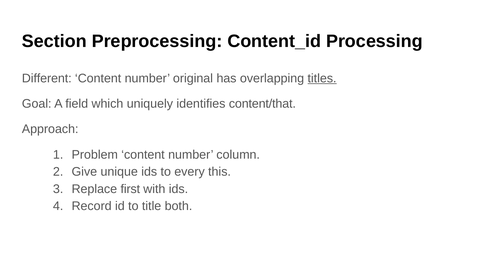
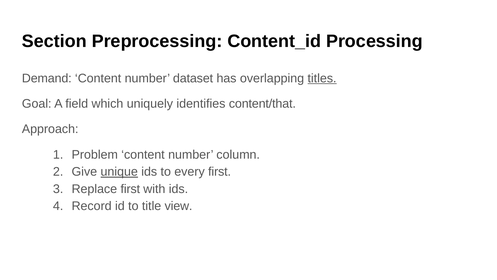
Different: Different -> Demand
original: original -> dataset
unique underline: none -> present
every this: this -> first
both: both -> view
